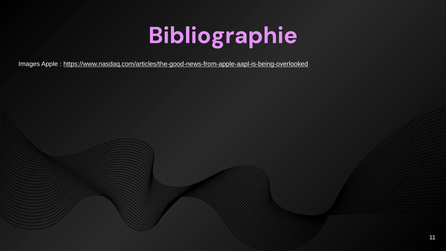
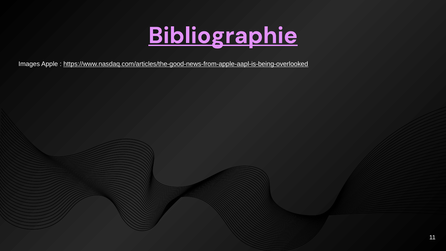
Bibliographie underline: none -> present
